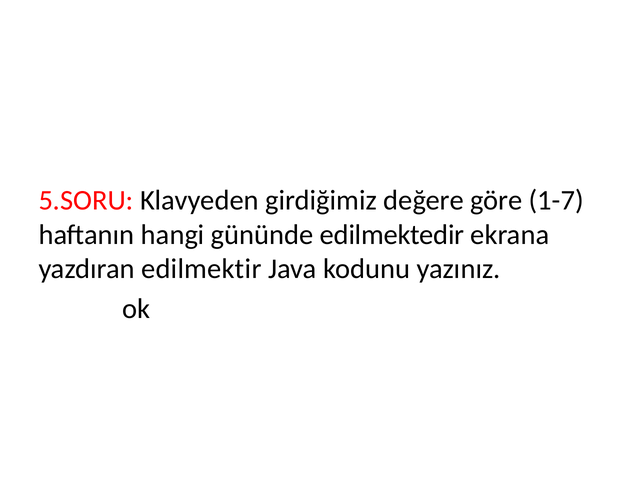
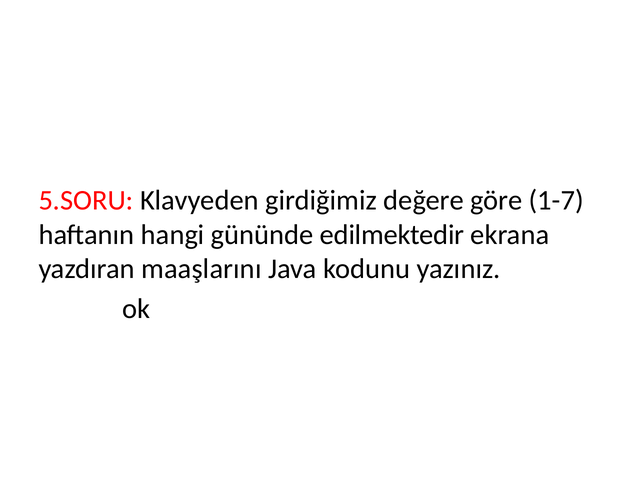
edilmektir: edilmektir -> maaşlarını
